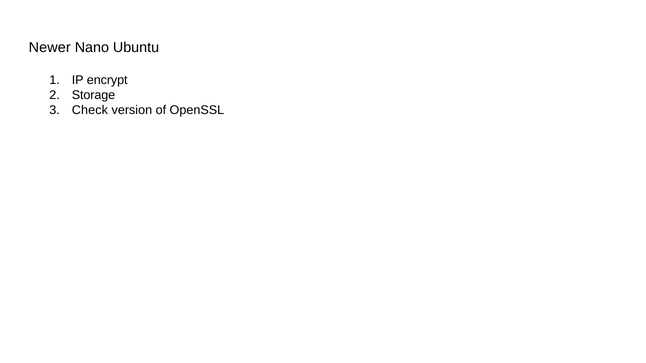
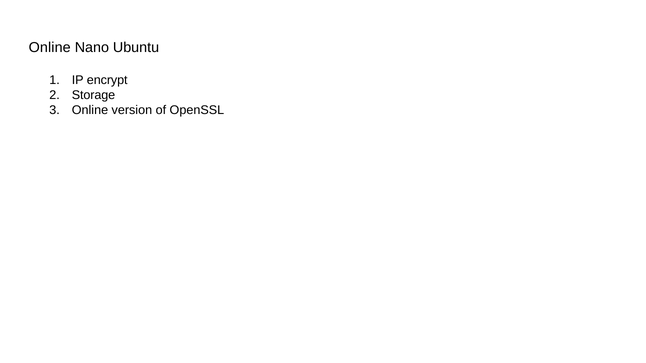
Newer at (50, 48): Newer -> Online
Check at (90, 110): Check -> Online
